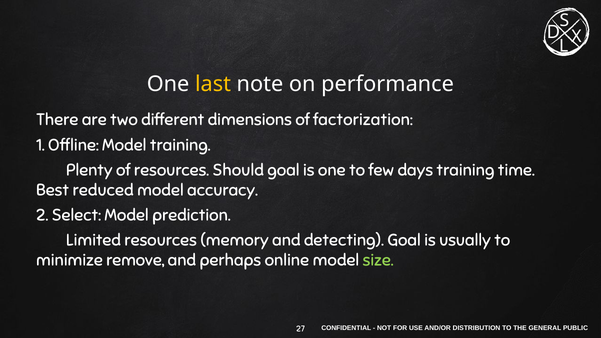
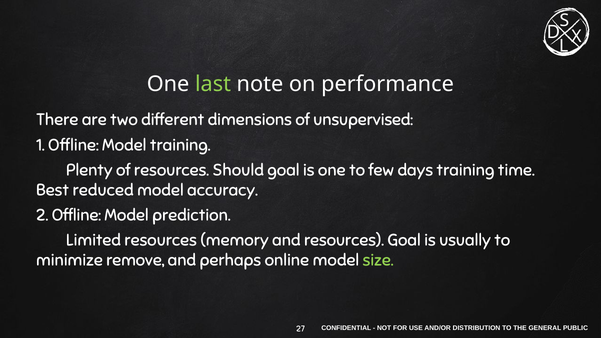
last colour: yellow -> light green
factorization: factorization -> unsupervised
2 Select: Select -> Offline
and detecting: detecting -> resources
